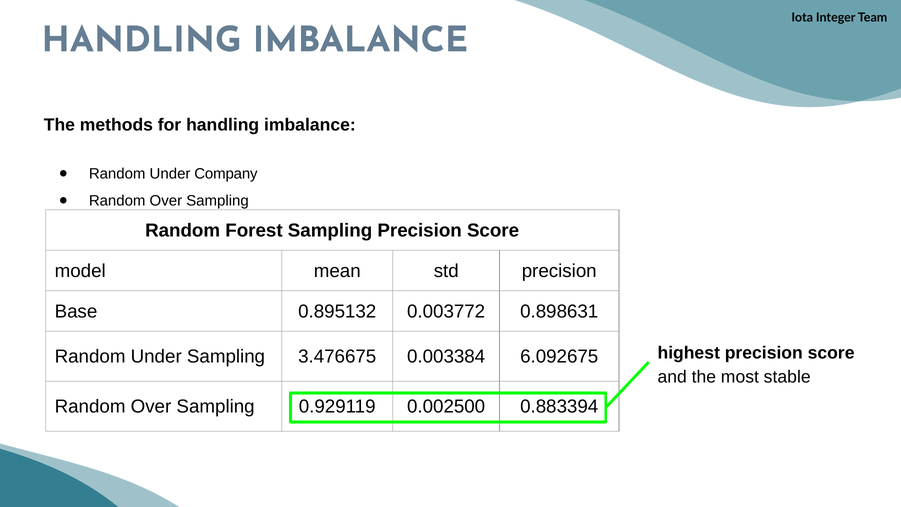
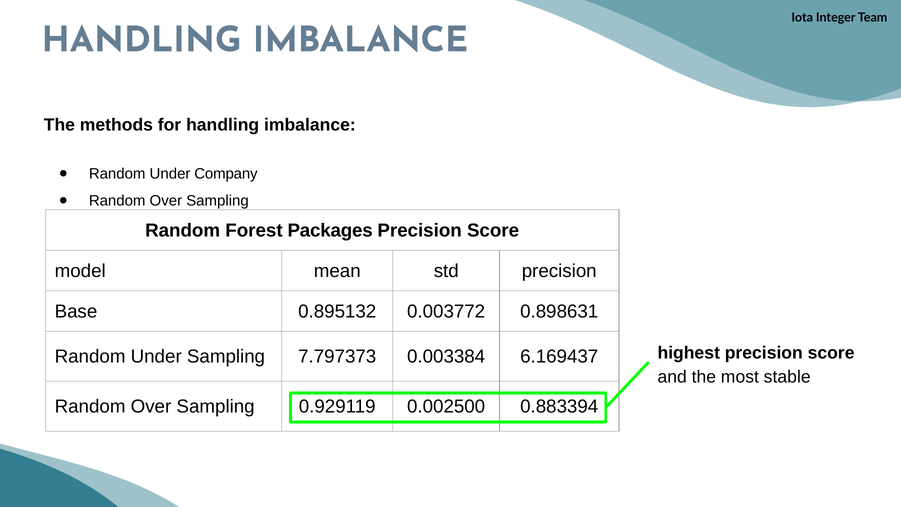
Forest Sampling: Sampling -> Packages
3.476675: 3.476675 -> 7.797373
6.092675: 6.092675 -> 6.169437
